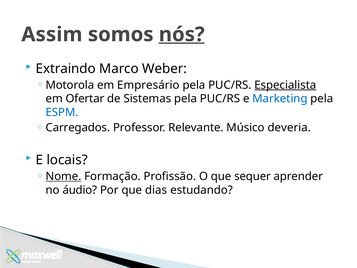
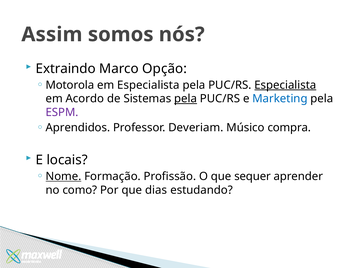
nós underline: present -> none
Weber: Weber -> Opção
em Empresário: Empresário -> Especialista
Ofertar: Ofertar -> Acordo
pela at (186, 99) underline: none -> present
ESPM colour: blue -> purple
Carregados: Carregados -> Aprendidos
Relevante: Relevante -> Deveriam
deveria: deveria -> compra
áudio: áudio -> como
